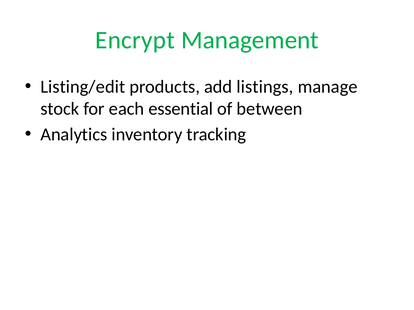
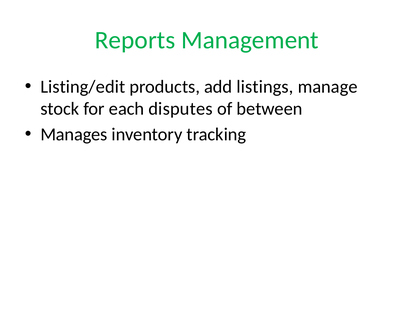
Encrypt: Encrypt -> Reports
essential: essential -> disputes
Analytics: Analytics -> Manages
